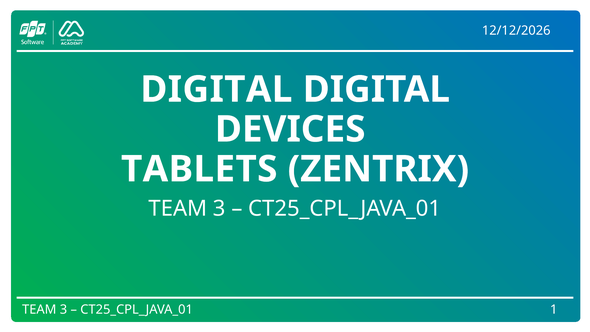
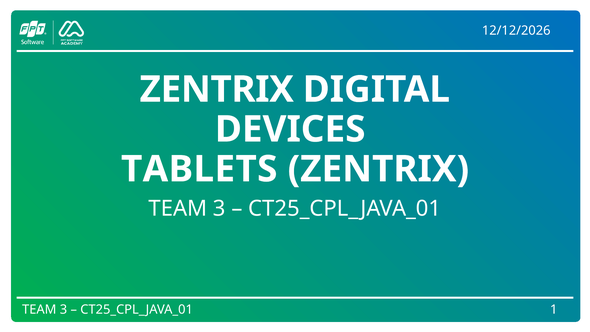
DIGITAL at (216, 89): DIGITAL -> ZENTRIX
